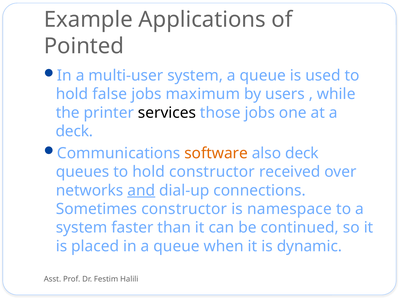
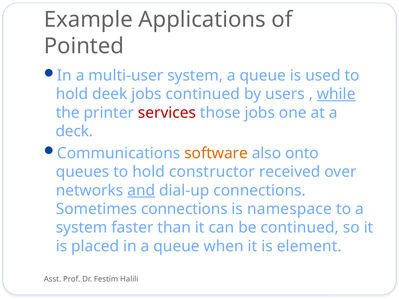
false: false -> deek
jobs maximum: maximum -> continued
while underline: none -> present
services colour: black -> red
also deck: deck -> onto
Sometimes constructor: constructor -> connections
dynamic: dynamic -> element
